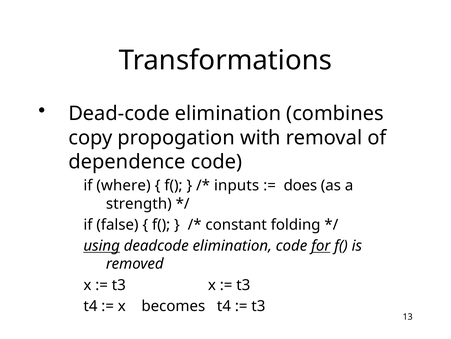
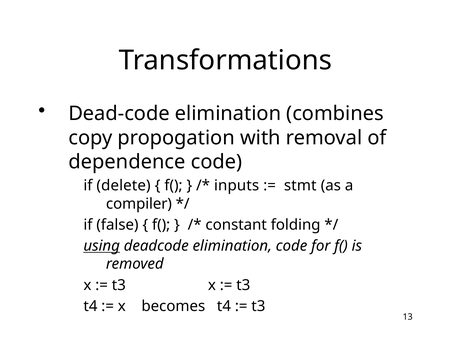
where: where -> delete
does: does -> stmt
strength: strength -> compiler
for underline: present -> none
